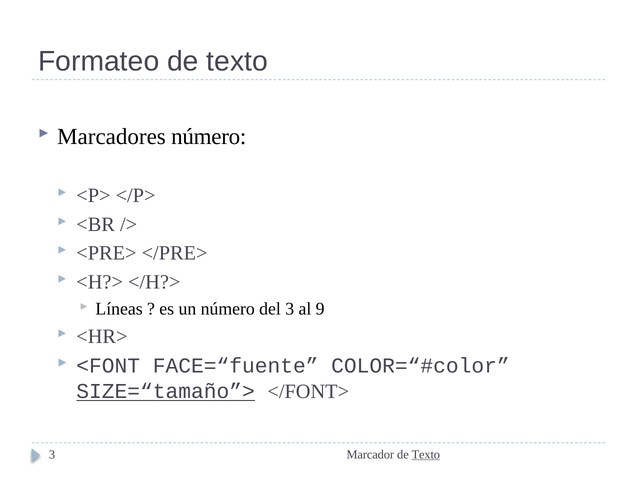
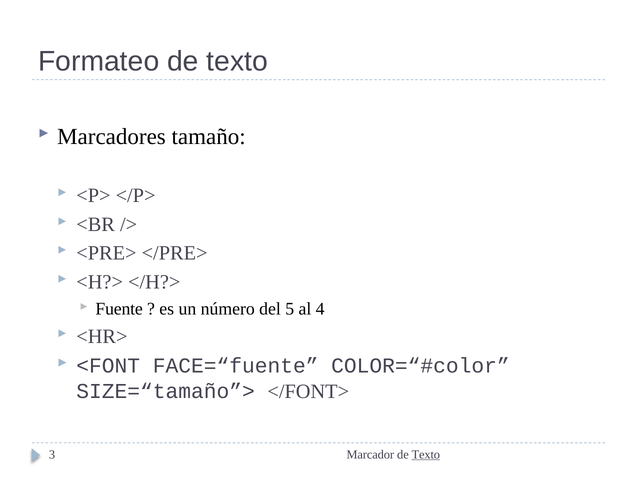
Marcadores número: número -> tamaño
Líneas: Líneas -> Fuente
del 3: 3 -> 5
9: 9 -> 4
SIZE=“tamaño”> underline: present -> none
